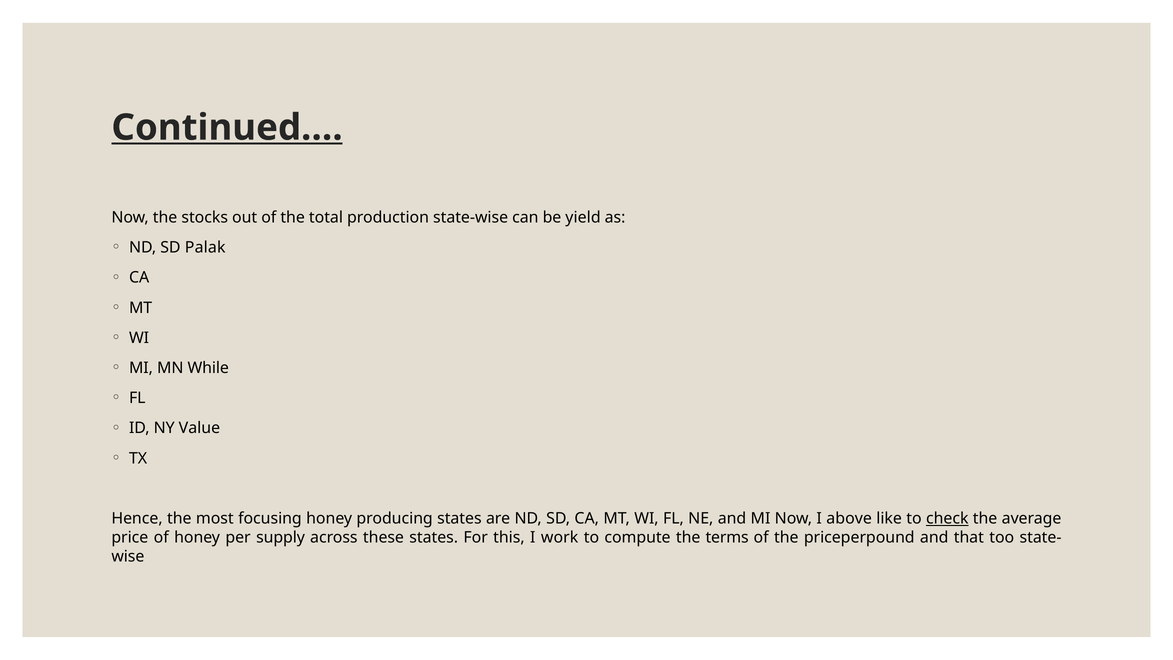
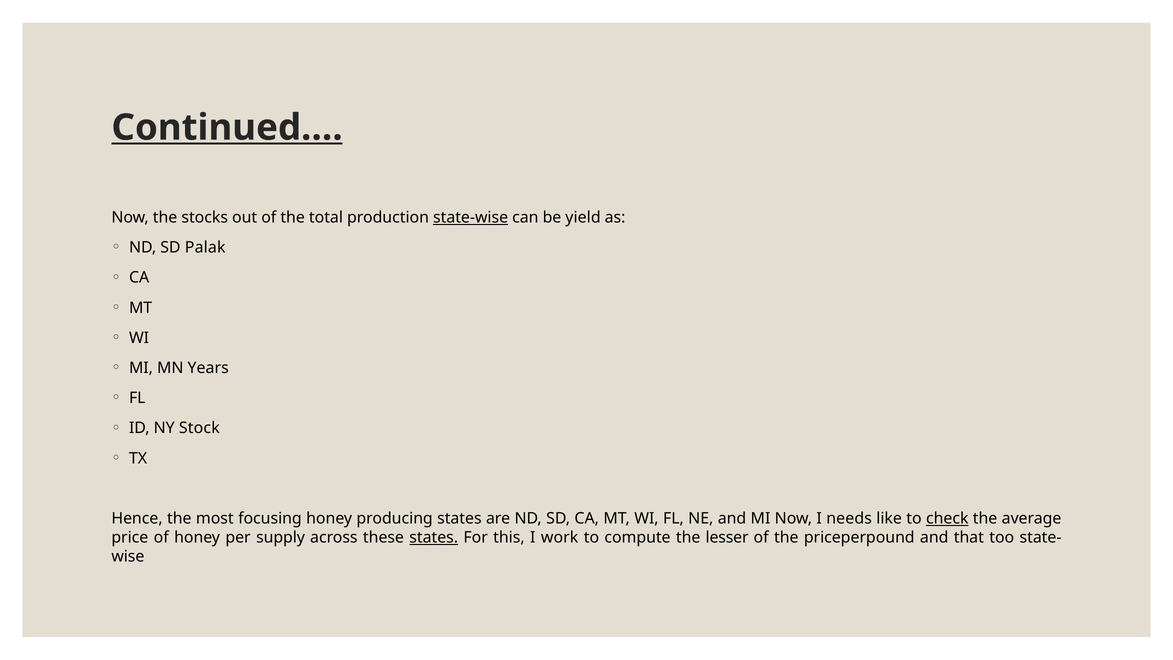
state-wise underline: none -> present
While: While -> Years
Value: Value -> Stock
above: above -> needs
states at (434, 537) underline: none -> present
terms: terms -> lesser
